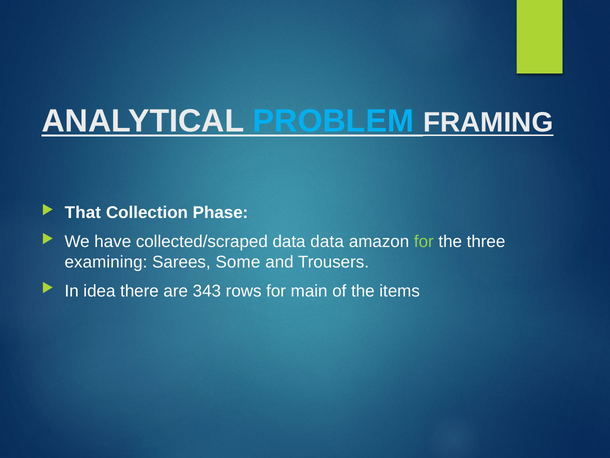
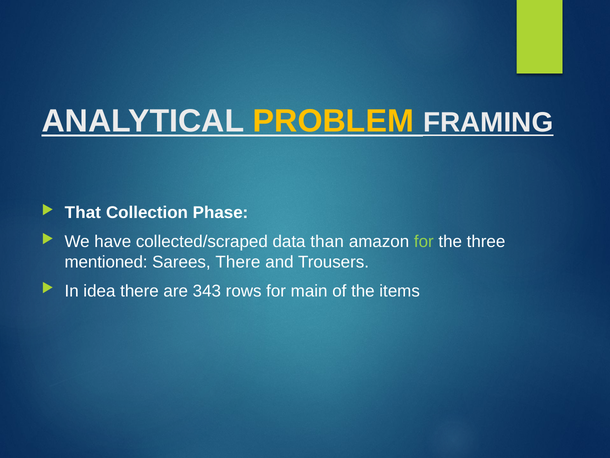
PROBLEM colour: light blue -> yellow
data data: data -> than
examining: examining -> mentioned
Sarees Some: Some -> There
